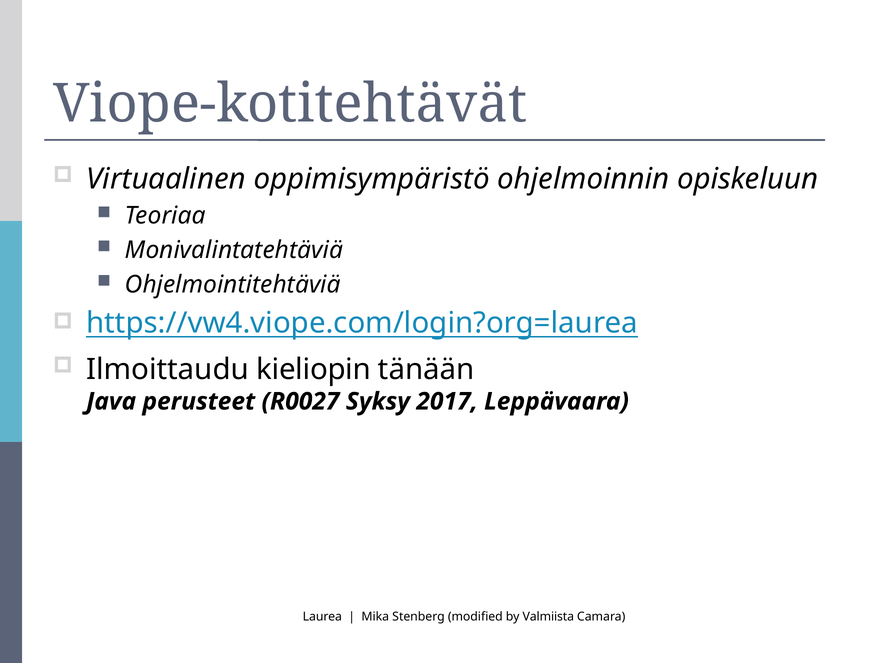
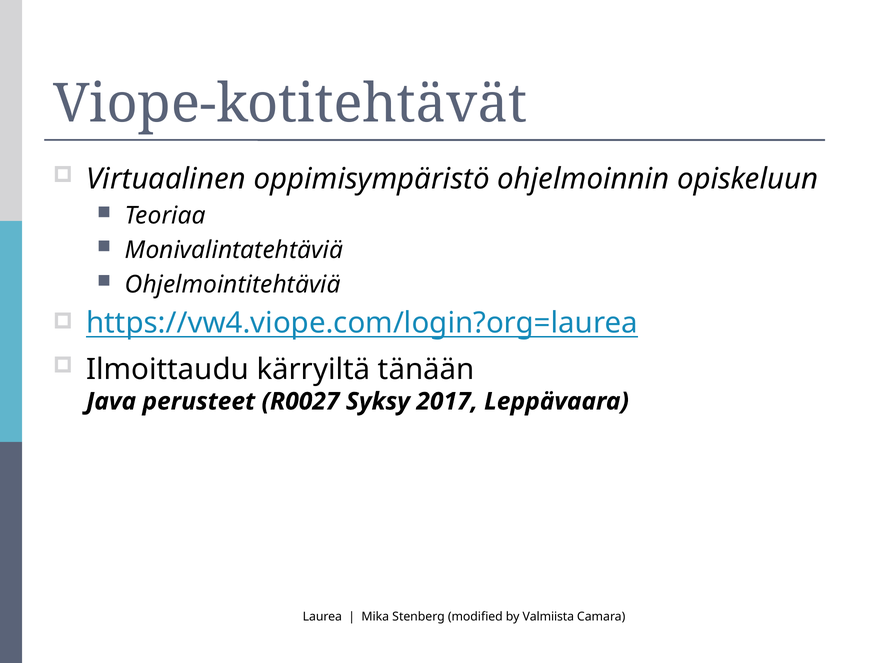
kieliopin: kieliopin -> kärryiltä
